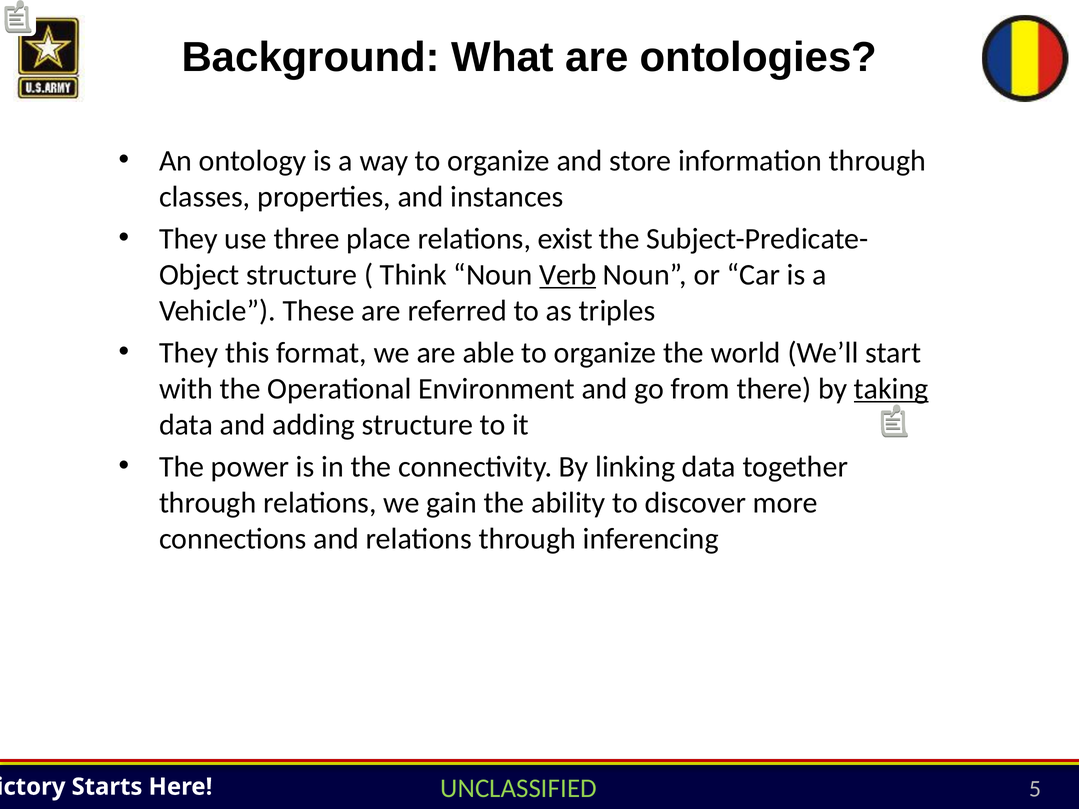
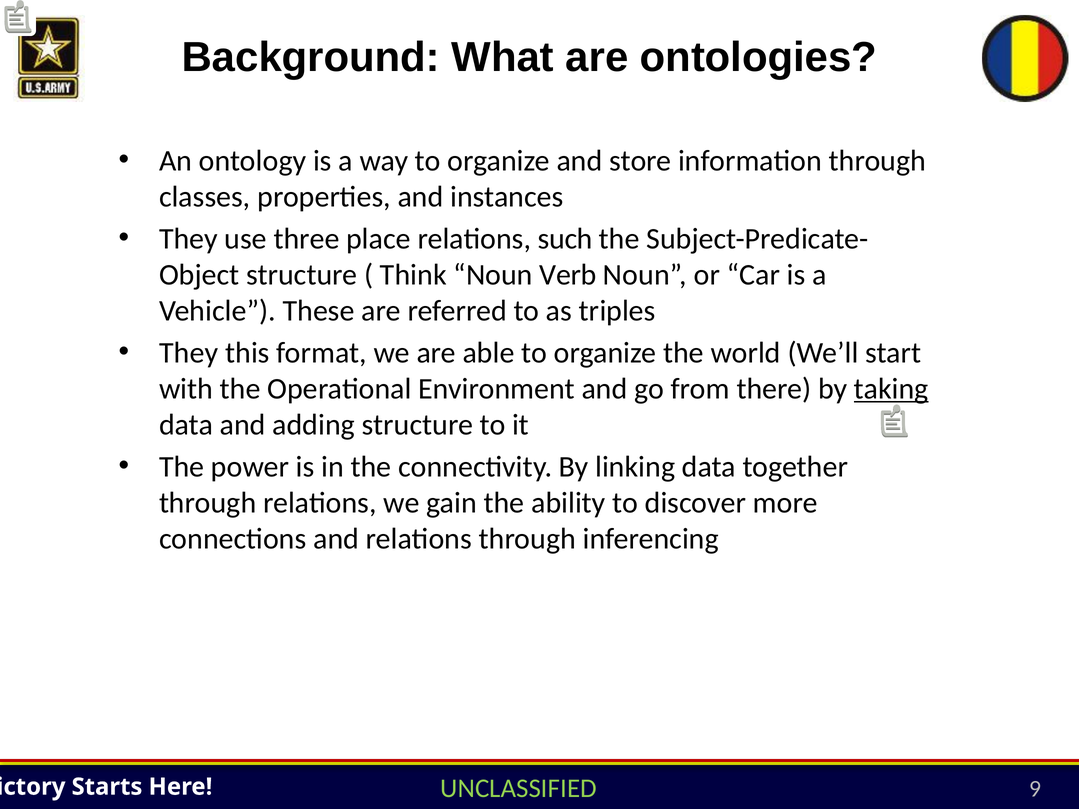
exist: exist -> such
Verb underline: present -> none
5: 5 -> 9
